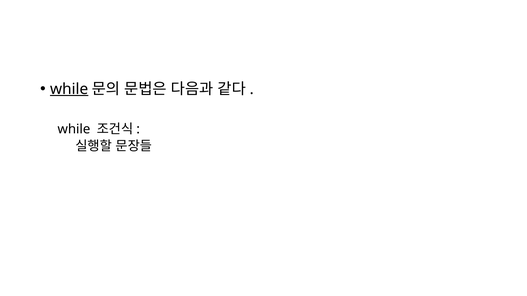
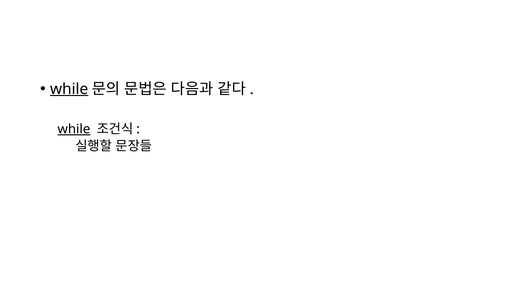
while at (74, 129) underline: none -> present
